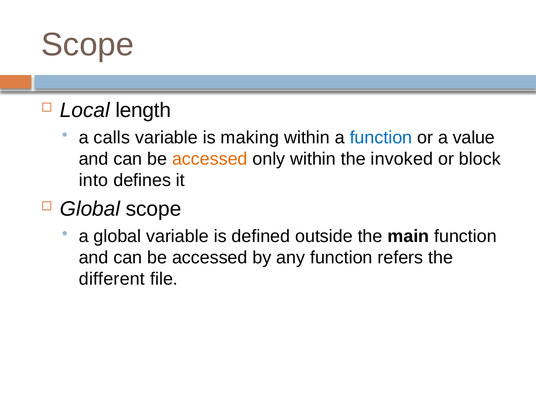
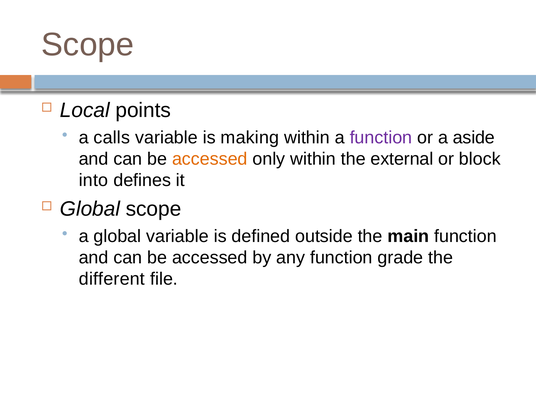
length: length -> points
function at (381, 138) colour: blue -> purple
value: value -> aside
invoked: invoked -> external
refers: refers -> grade
